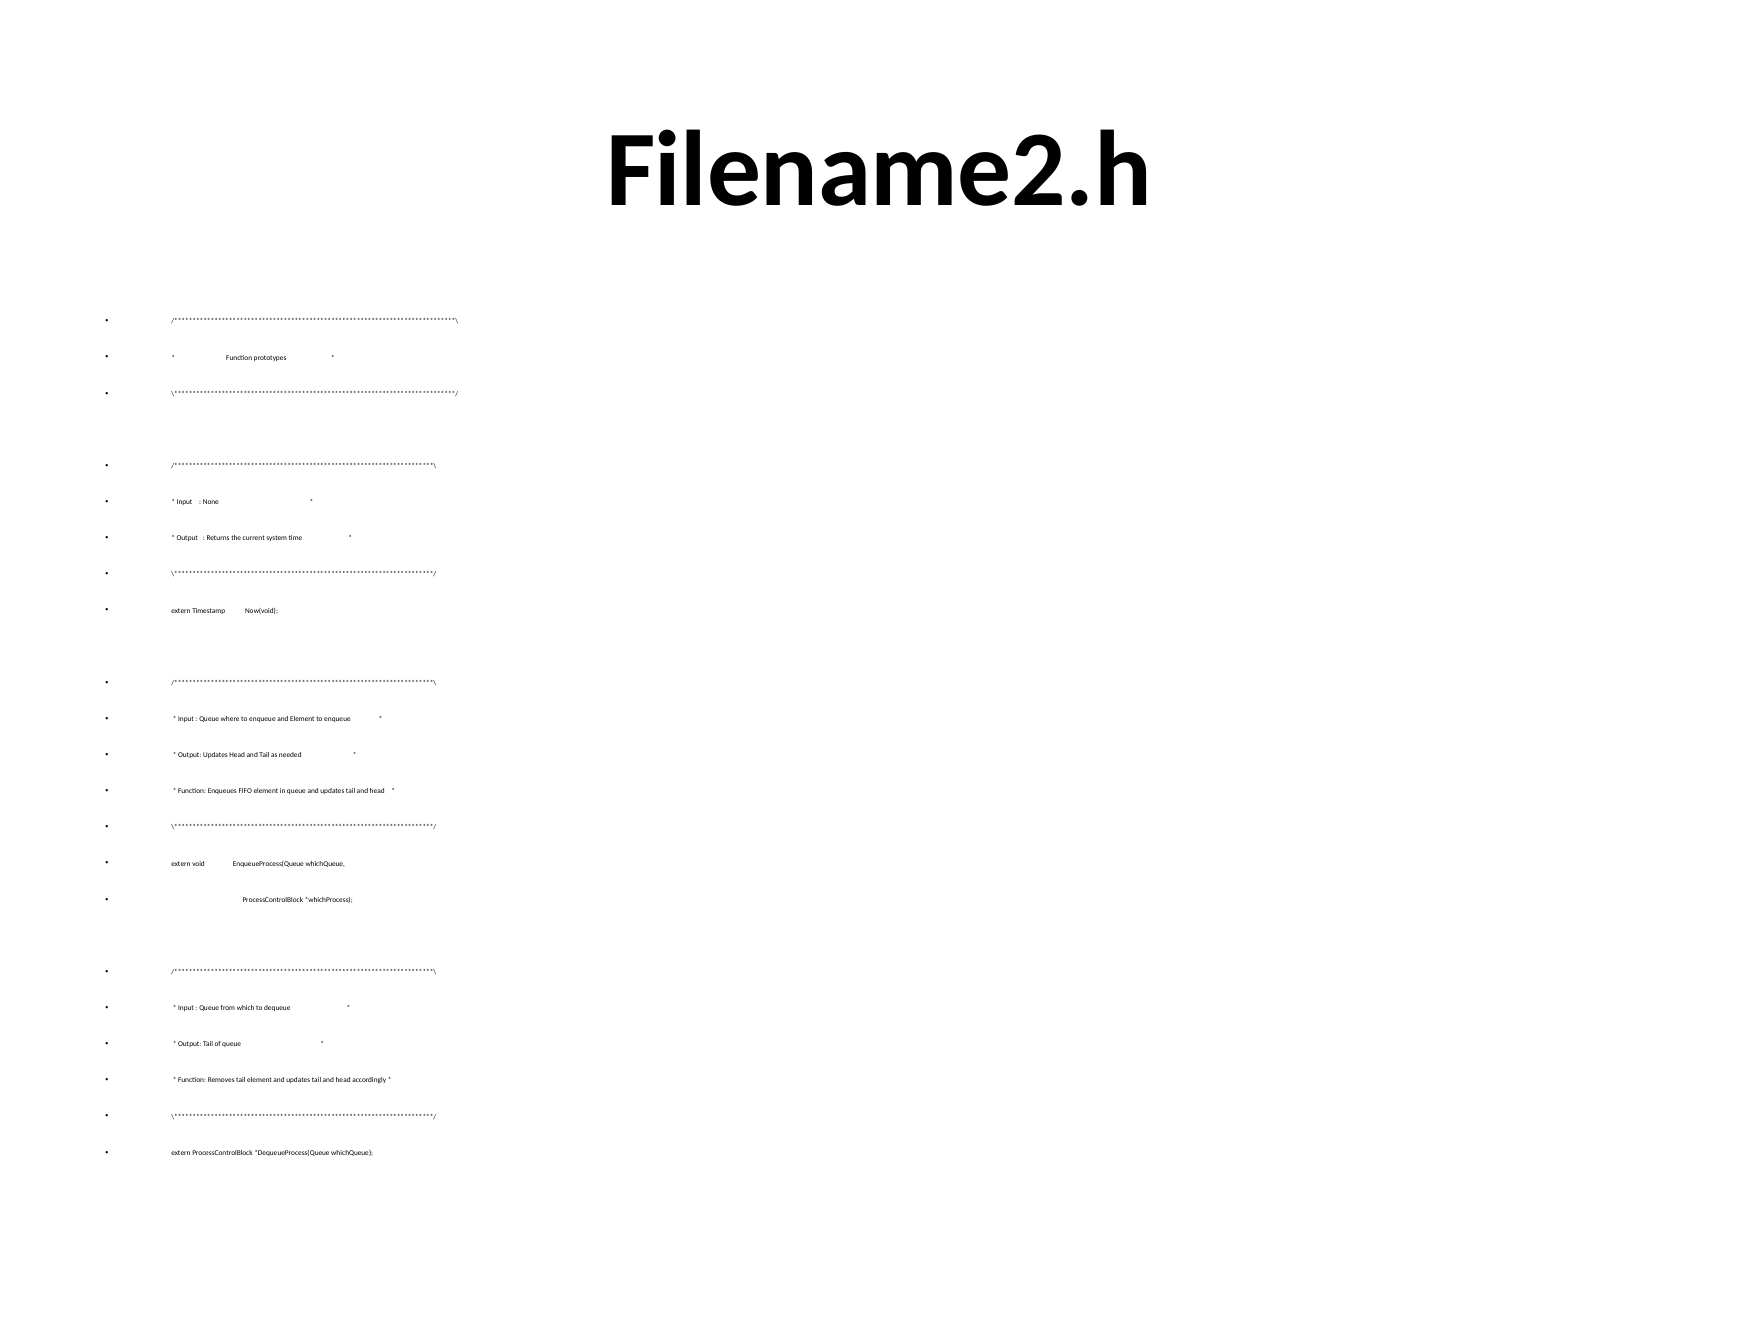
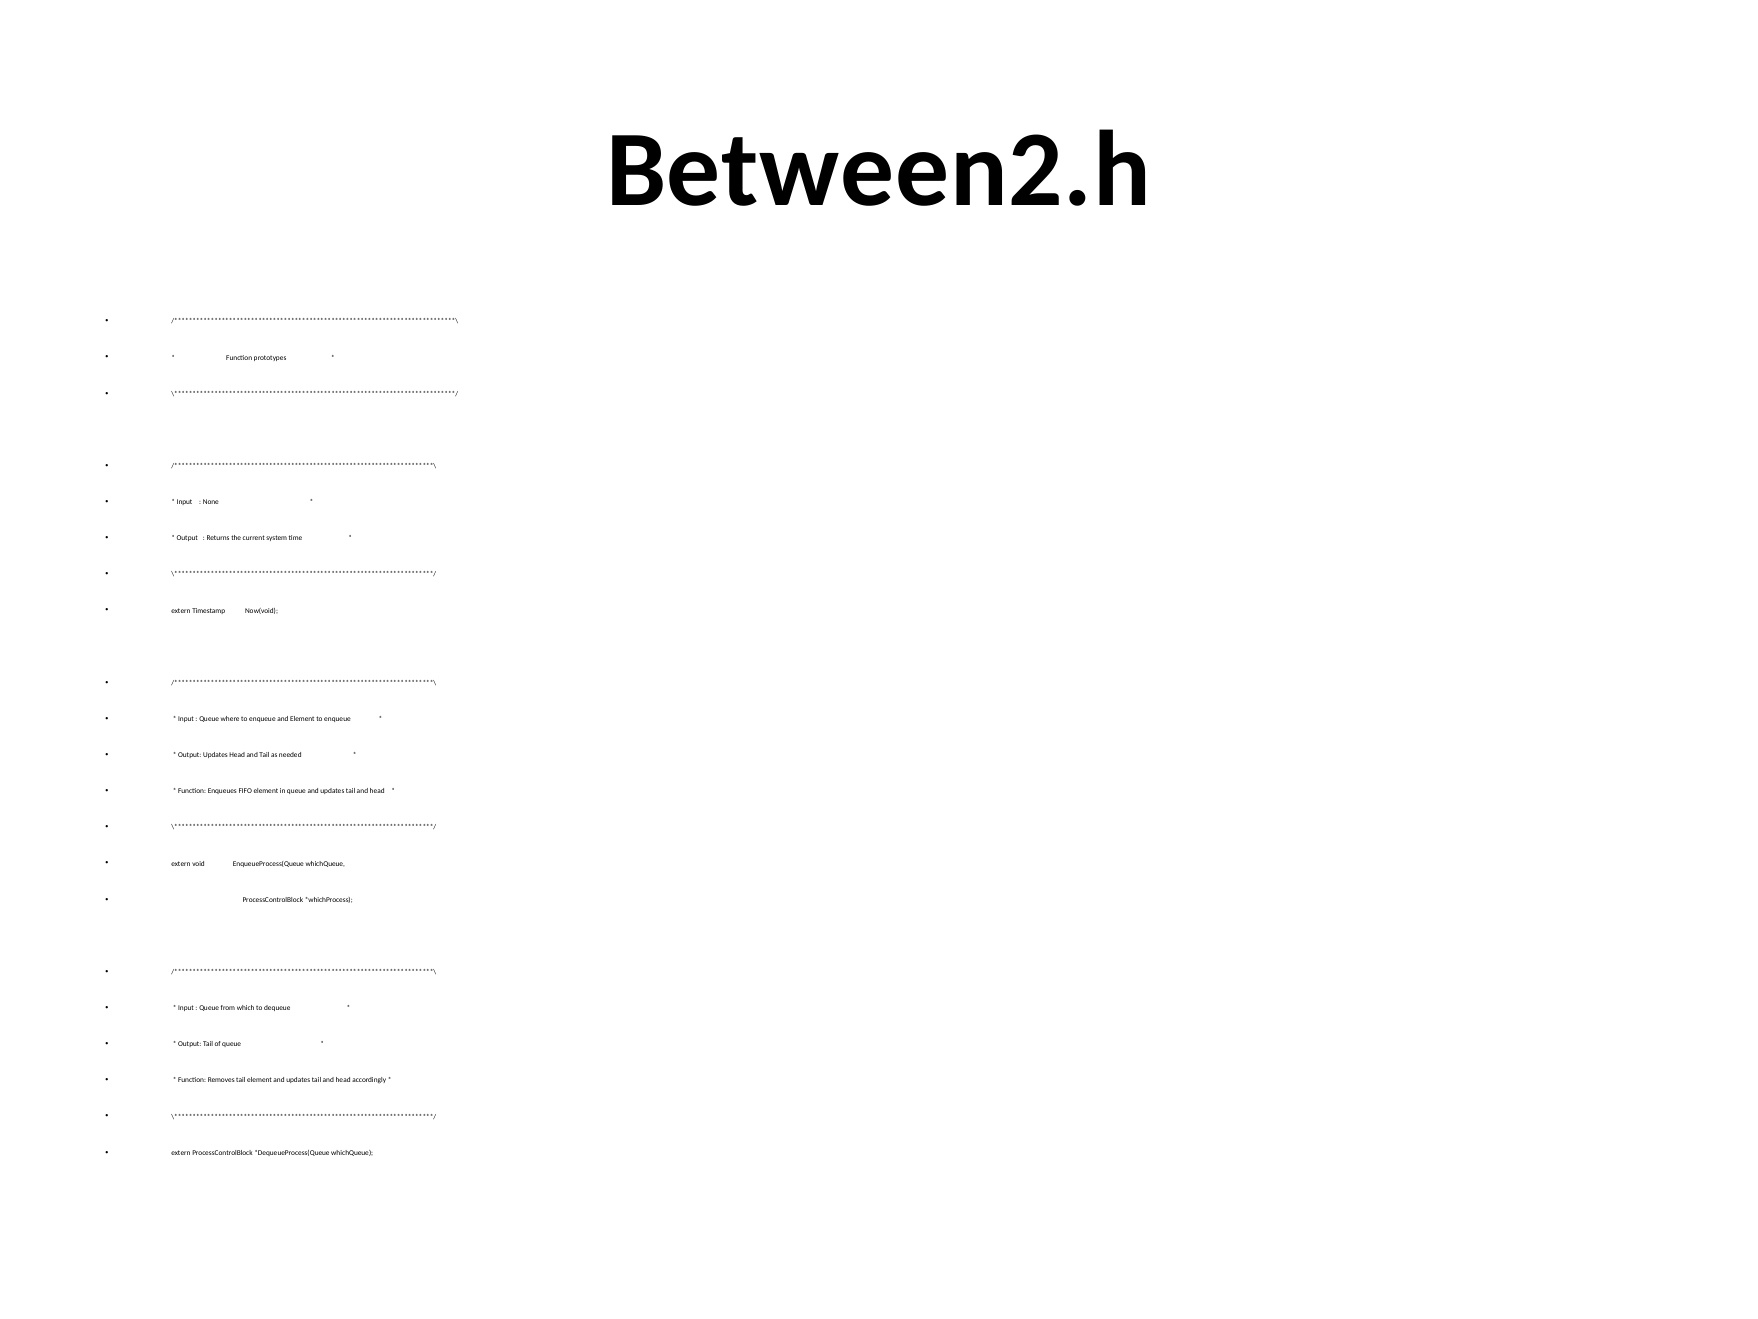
Filename2.h: Filename2.h -> Between2.h
